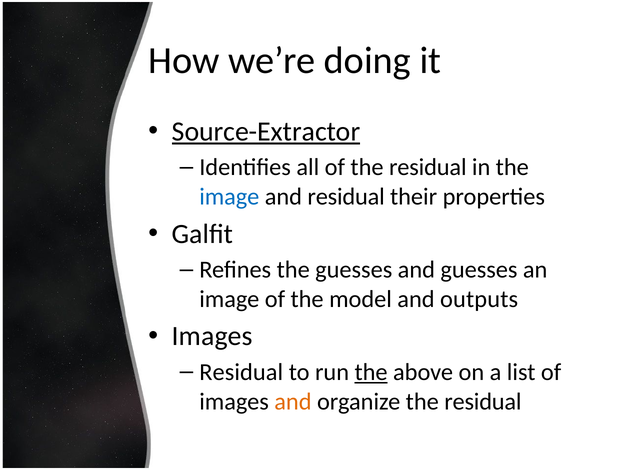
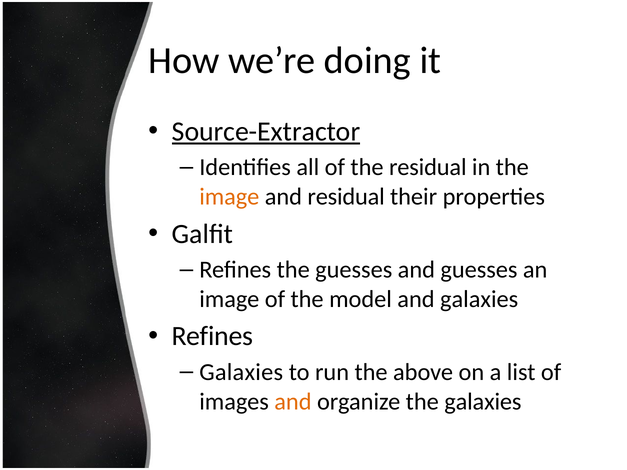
image at (229, 197) colour: blue -> orange
and outputs: outputs -> galaxies
Images at (212, 336): Images -> Refines
Residual at (241, 372): Residual -> Galaxies
the at (371, 372) underline: present -> none
organize the residual: residual -> galaxies
